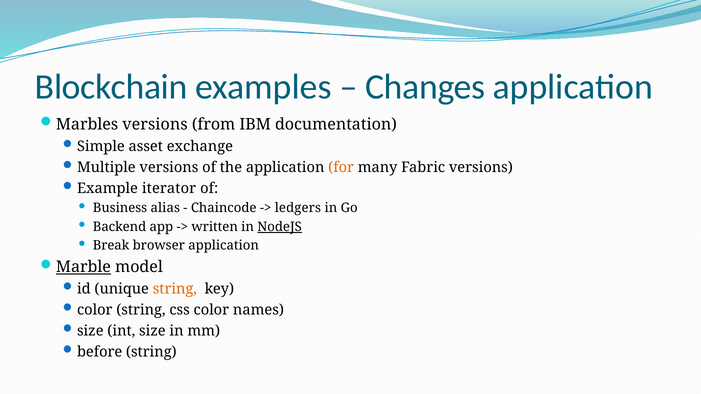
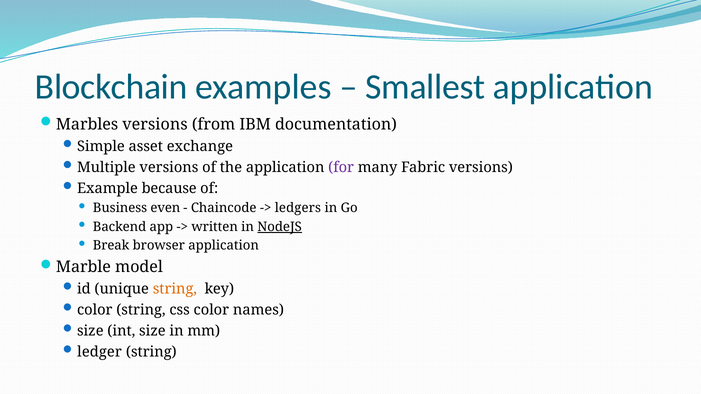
Changes: Changes -> Smallest
for colour: orange -> purple
iterator: iterator -> because
alias: alias -> even
Marble underline: present -> none
before: before -> ledger
